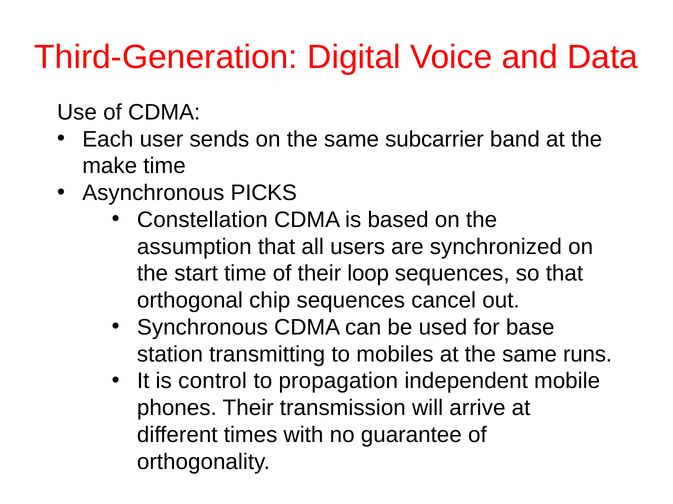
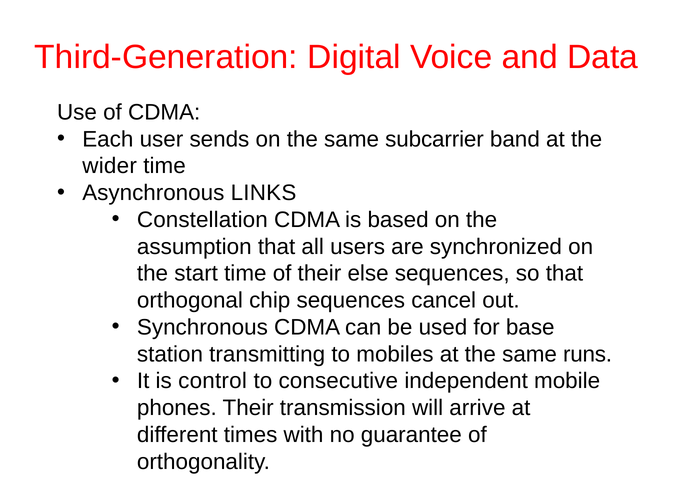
make: make -> wider
PICKS: PICKS -> LINKS
loop: loop -> else
propagation: propagation -> consecutive
